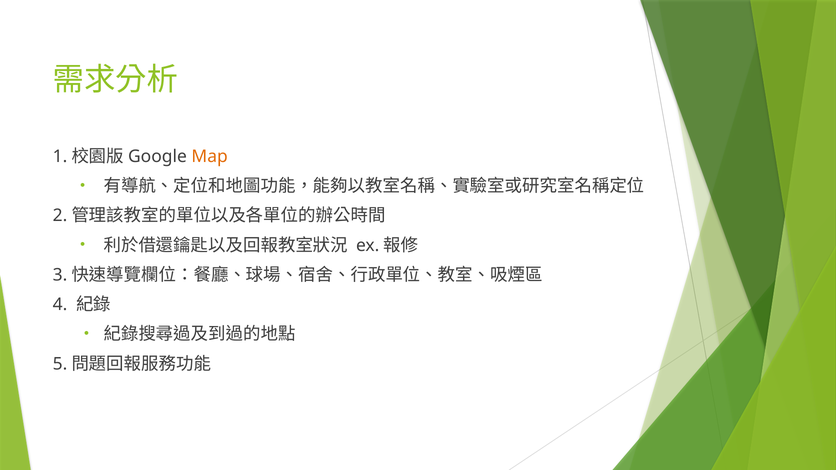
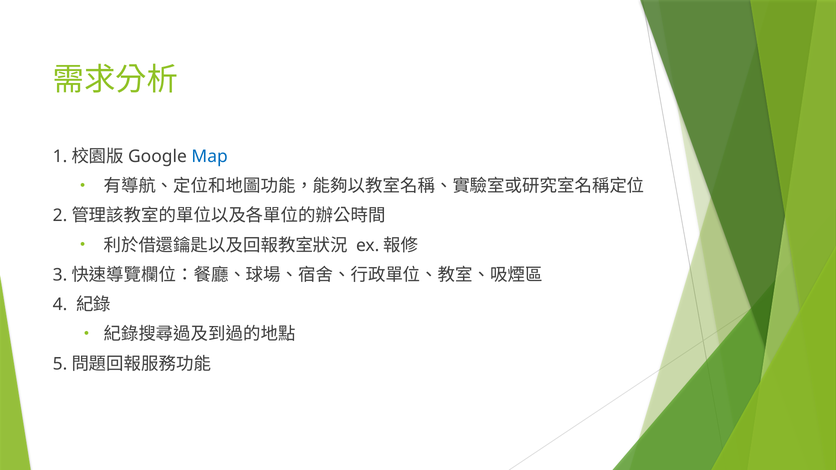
Map colour: orange -> blue
